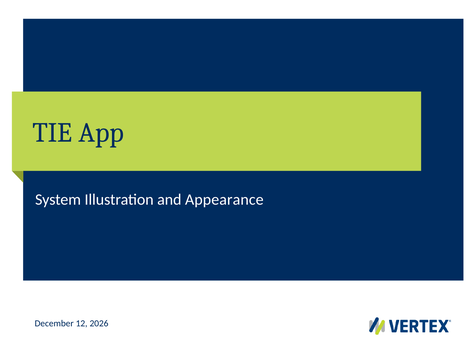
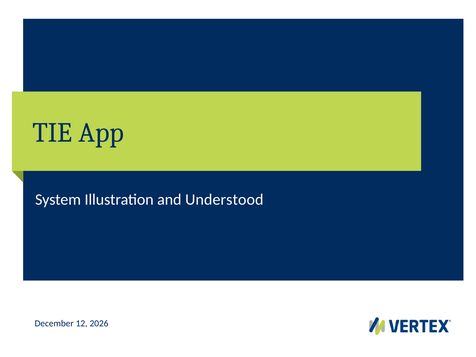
Appearance: Appearance -> Understood
